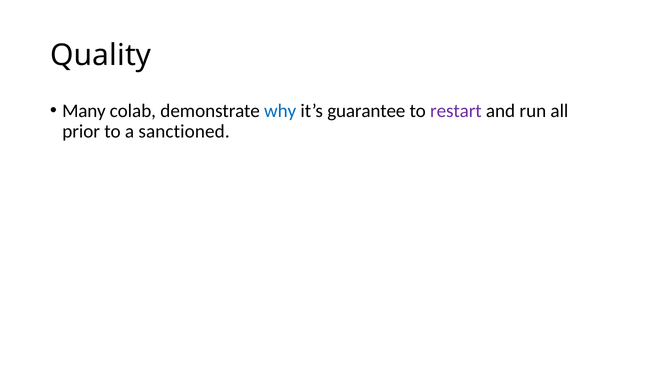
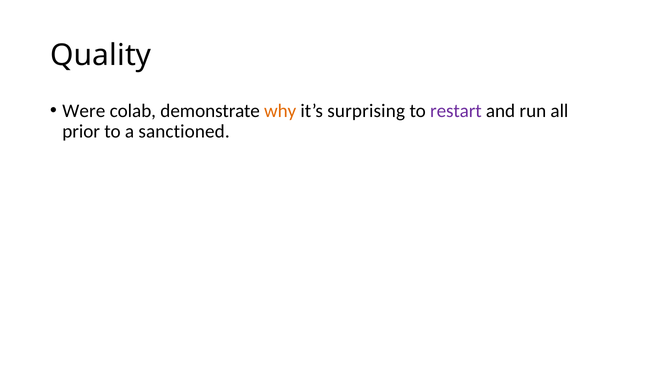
Many: Many -> Were
why colour: blue -> orange
guarantee: guarantee -> surprising
